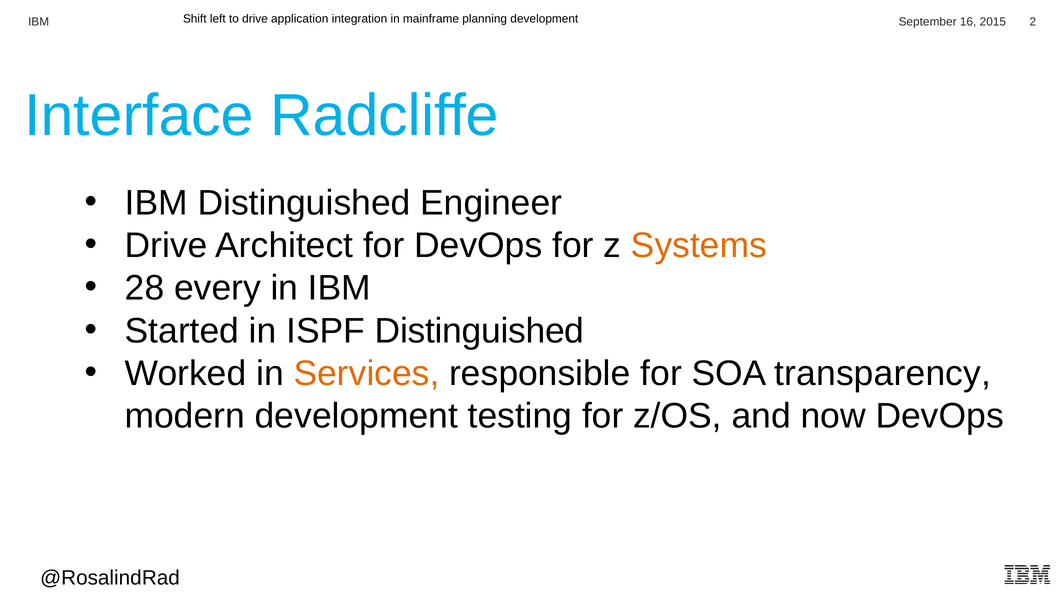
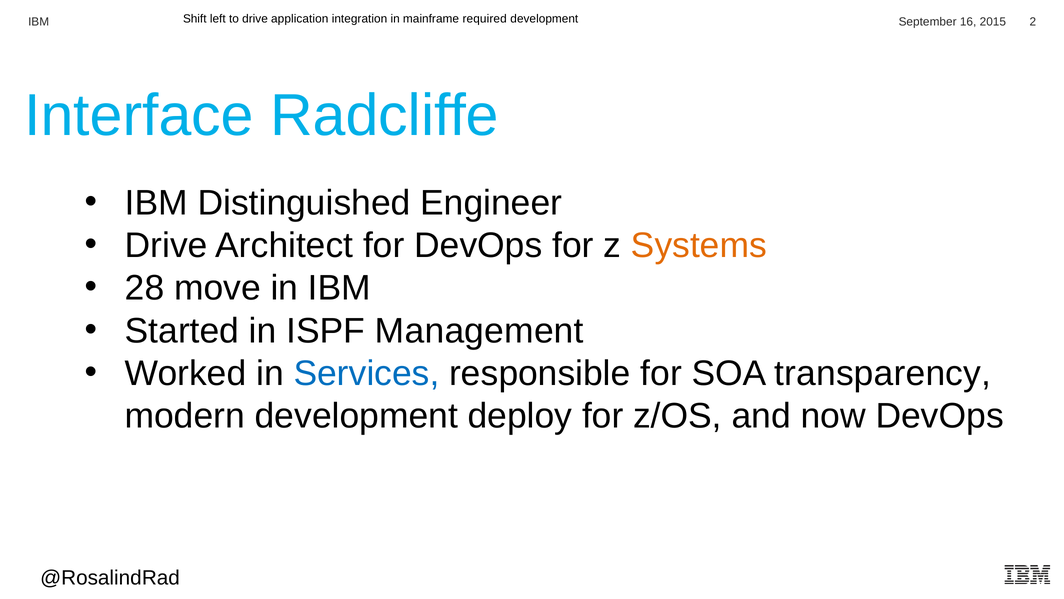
planning: planning -> required
every: every -> move
ISPF Distinguished: Distinguished -> Management
Services colour: orange -> blue
testing: testing -> deploy
